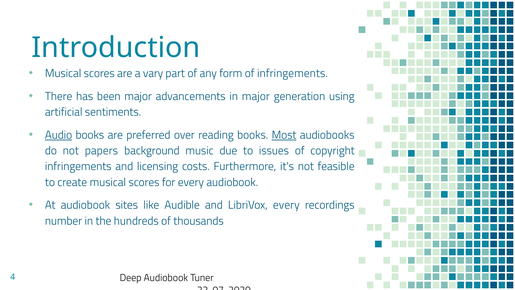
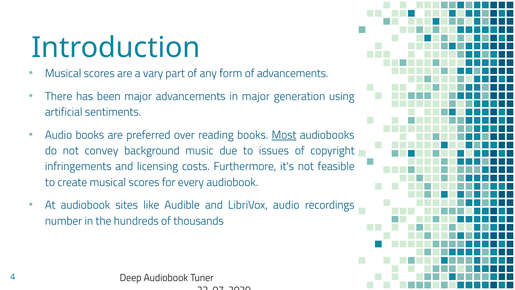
of infringements: infringements -> advancements
Audio at (59, 135) underline: present -> none
papers: papers -> convey
LibriVox every: every -> audio
